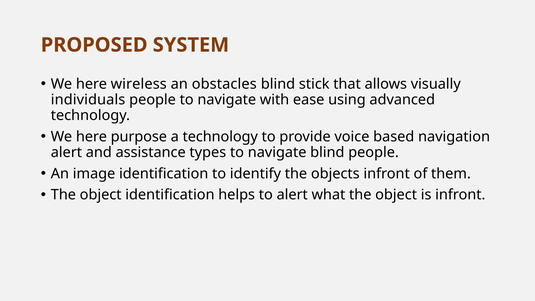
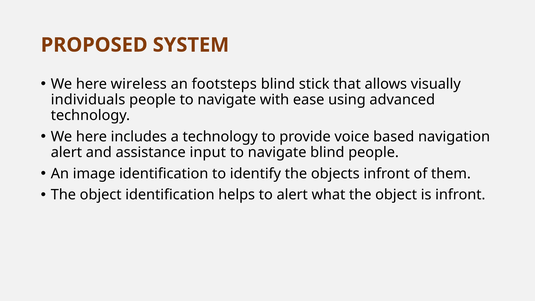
obstacles: obstacles -> footsteps
purpose: purpose -> includes
types: types -> input
